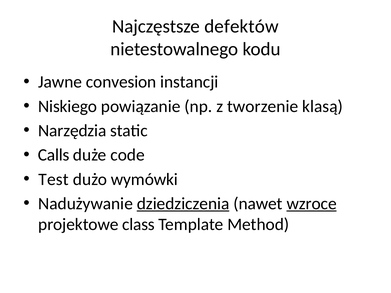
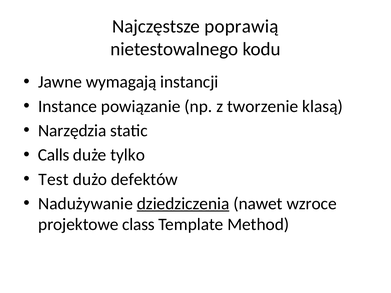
defektów: defektów -> poprawią
convesion: convesion -> wymagają
Niskiego: Niskiego -> Instance
code: code -> tylko
wymówki: wymówki -> defektów
wzroce underline: present -> none
